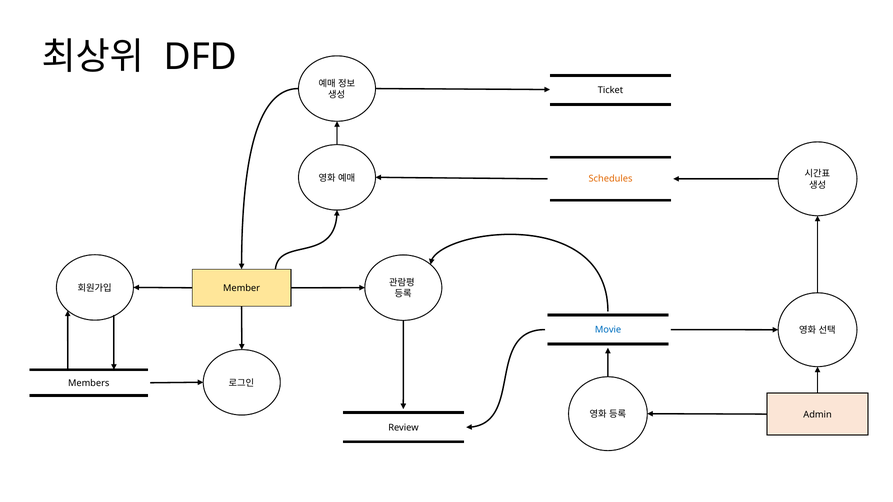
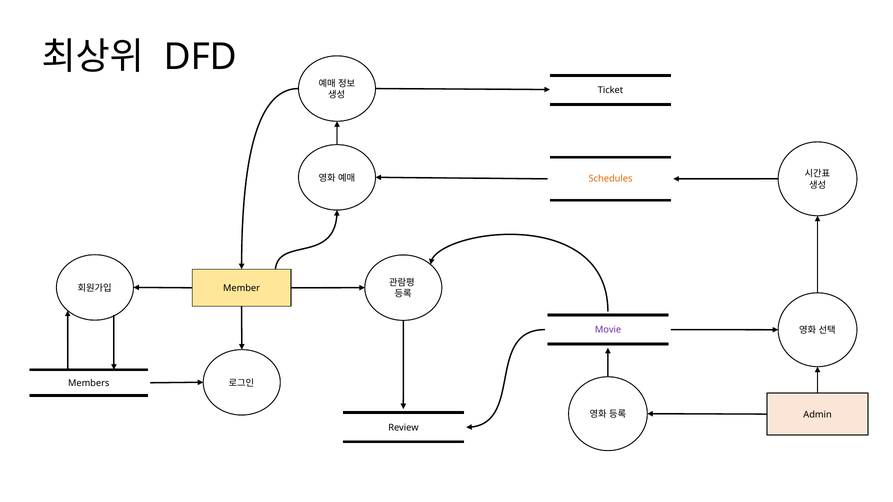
Movie colour: blue -> purple
